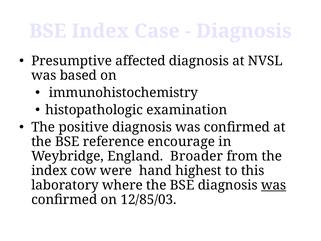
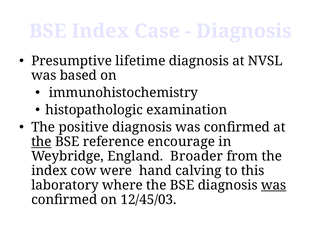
affected: affected -> lifetime
the at (41, 142) underline: none -> present
highest: highest -> calving
12/85/03: 12/85/03 -> 12/45/03
